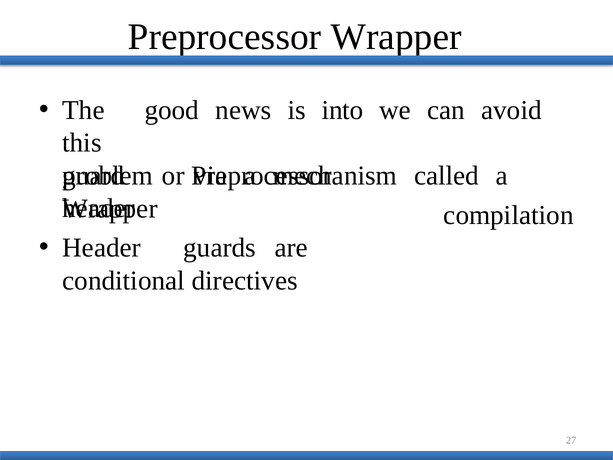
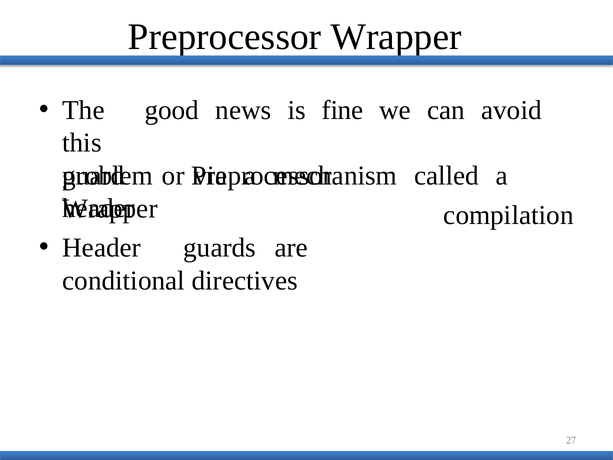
into: into -> fine
